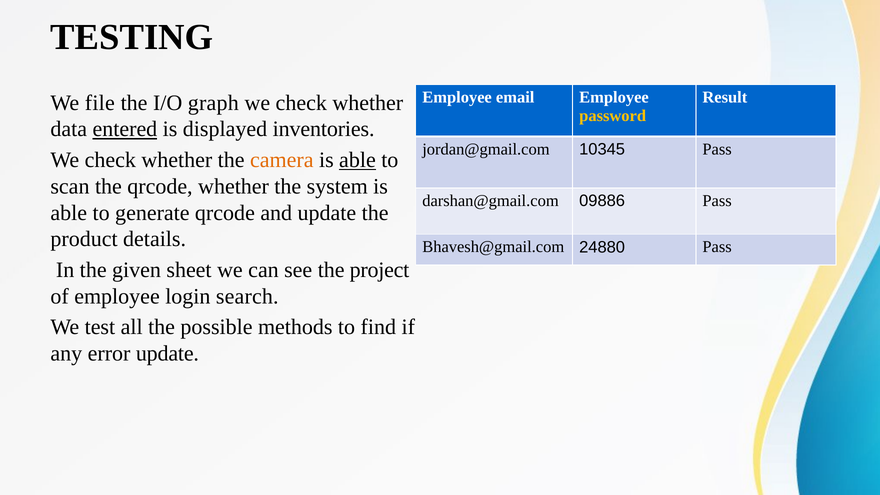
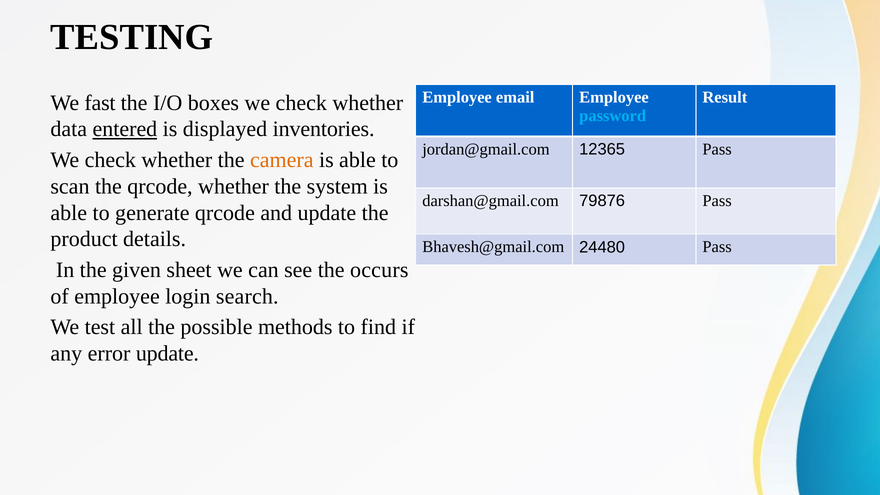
file: file -> fast
graph: graph -> boxes
password colour: yellow -> light blue
10345: 10345 -> 12365
able at (357, 160) underline: present -> none
09886: 09886 -> 79876
24880: 24880 -> 24480
project: project -> occurs
